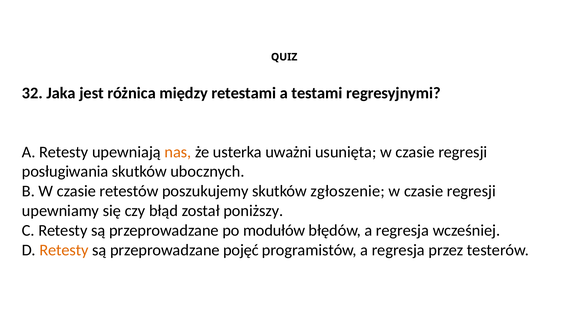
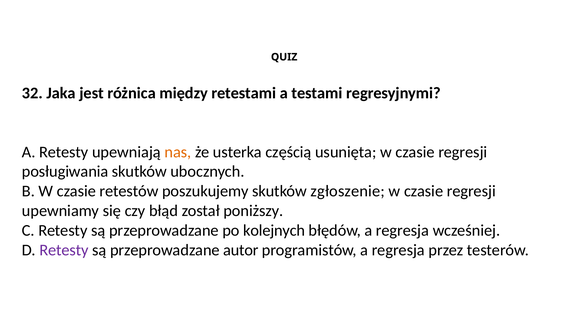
uważni: uważni -> częścią
modułów: modułów -> kolejnych
Retesty at (64, 250) colour: orange -> purple
pojęć: pojęć -> autor
